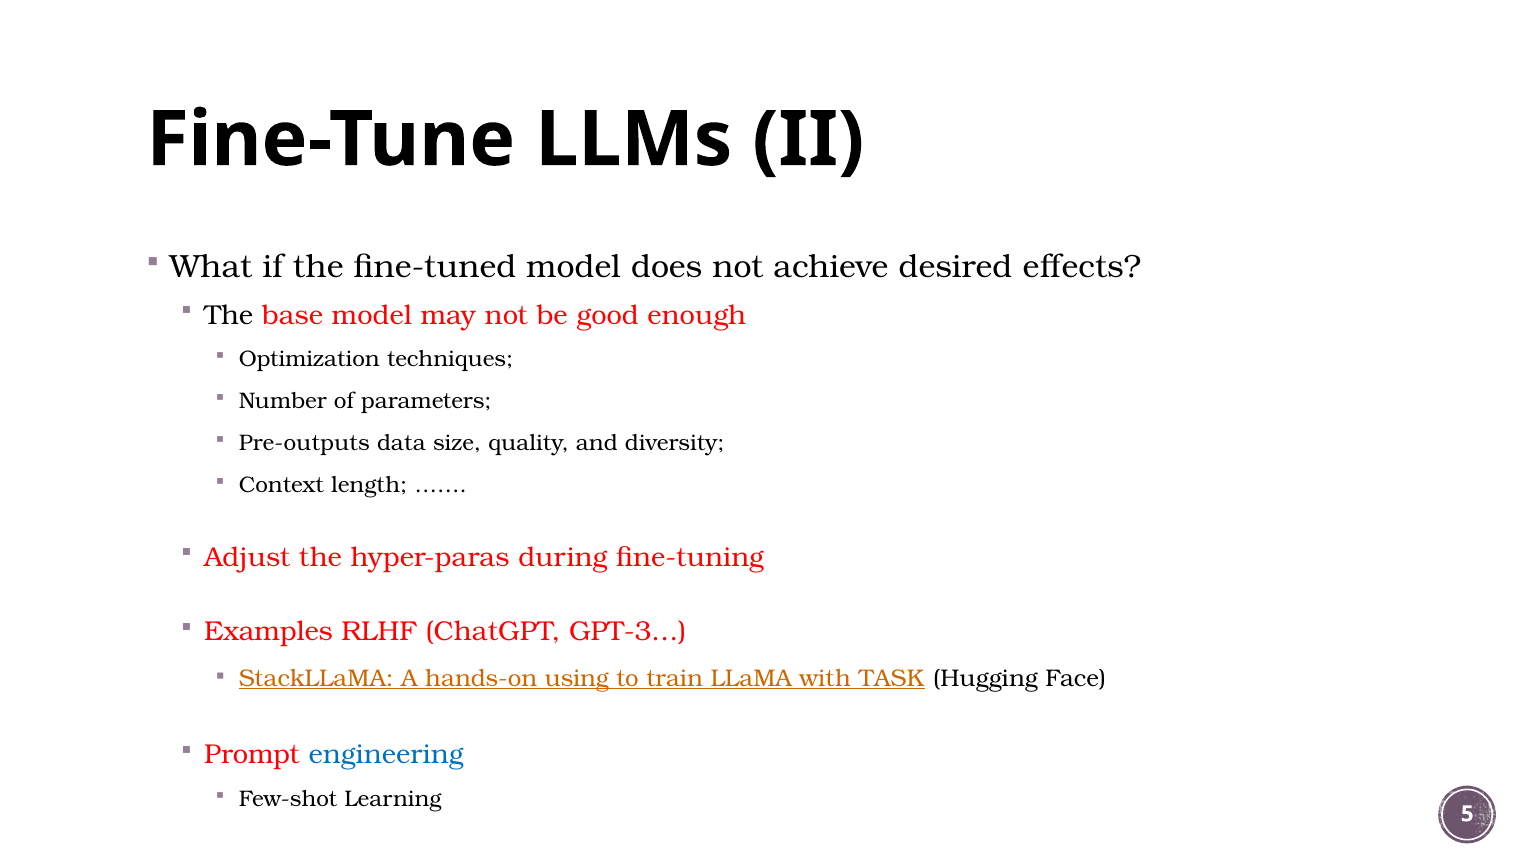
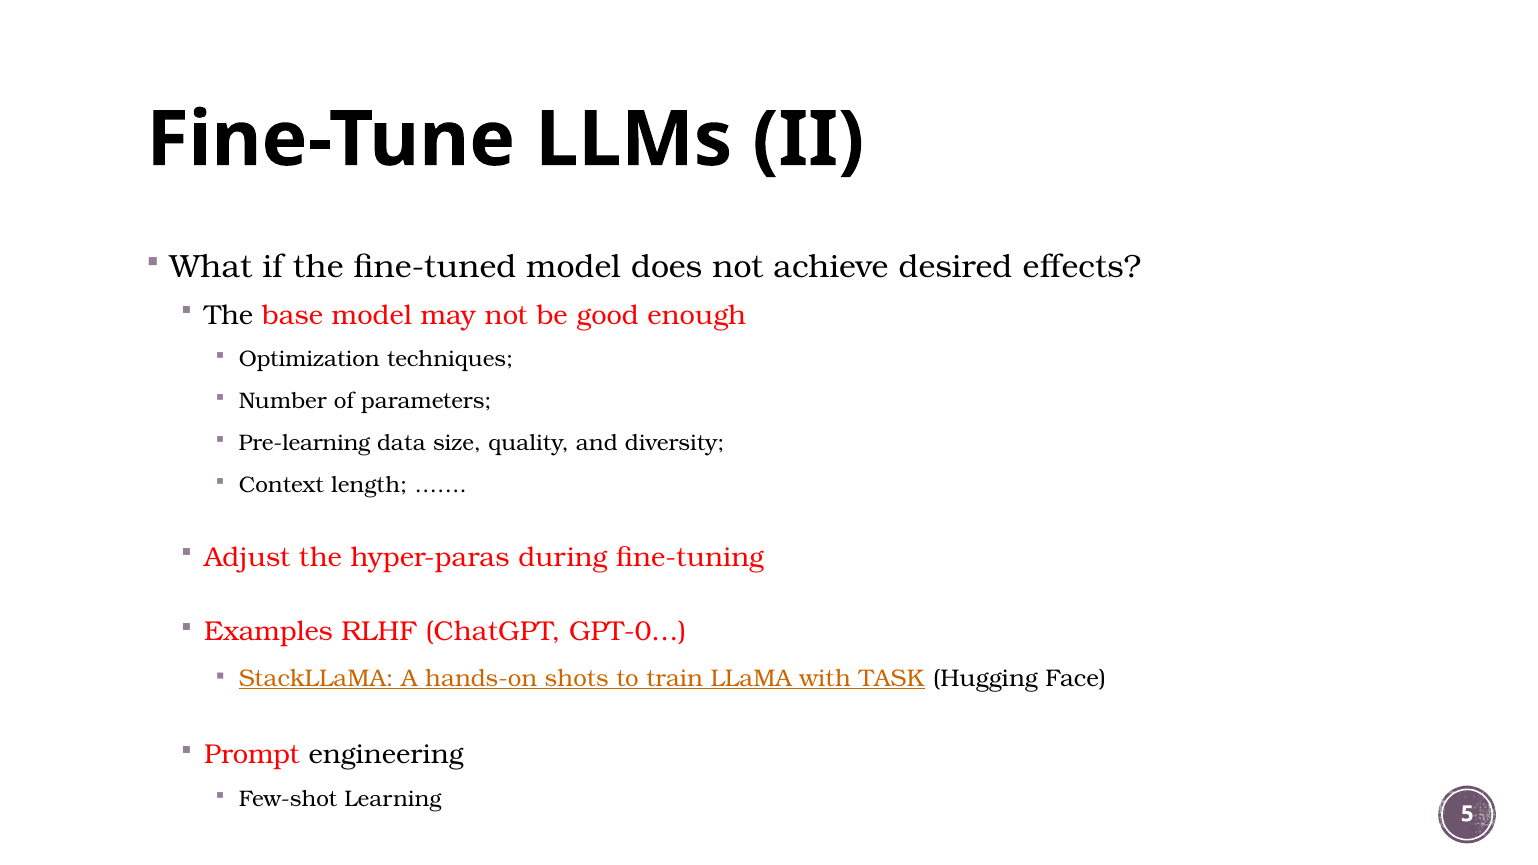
Pre-outputs: Pre-outputs -> Pre-learning
GPT-3…: GPT-3… -> GPT-0…
using: using -> shots
engineering colour: blue -> black
